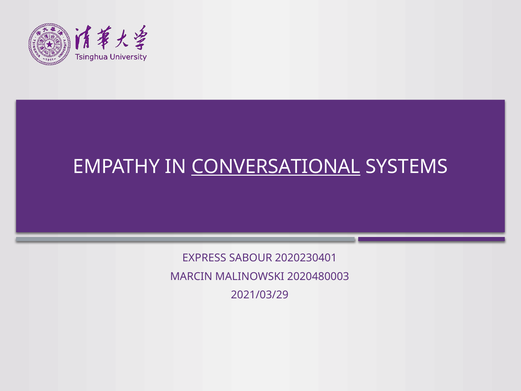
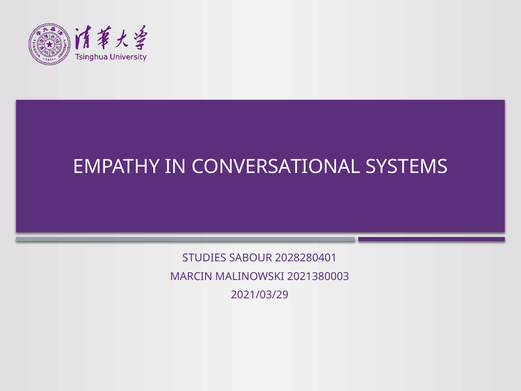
CONVERSATIONAL underline: present -> none
EXPRESS: EXPRESS -> STUDIES
2020230401: 2020230401 -> 2028280401
2020480003: 2020480003 -> 2021380003
